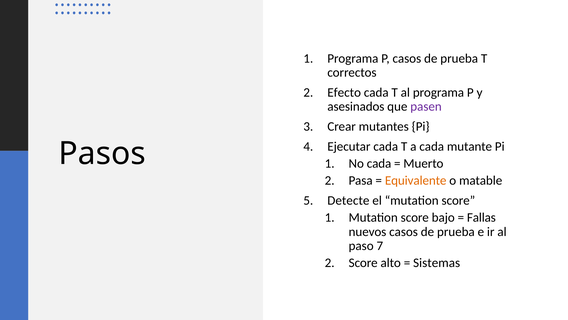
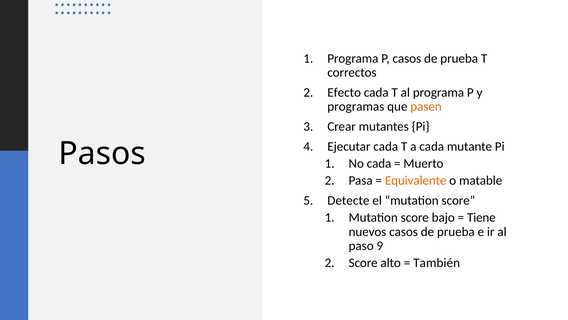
asesinados: asesinados -> programas
pasen colour: purple -> orange
Fallas: Fallas -> Tiene
7: 7 -> 9
Sistemas: Sistemas -> También
